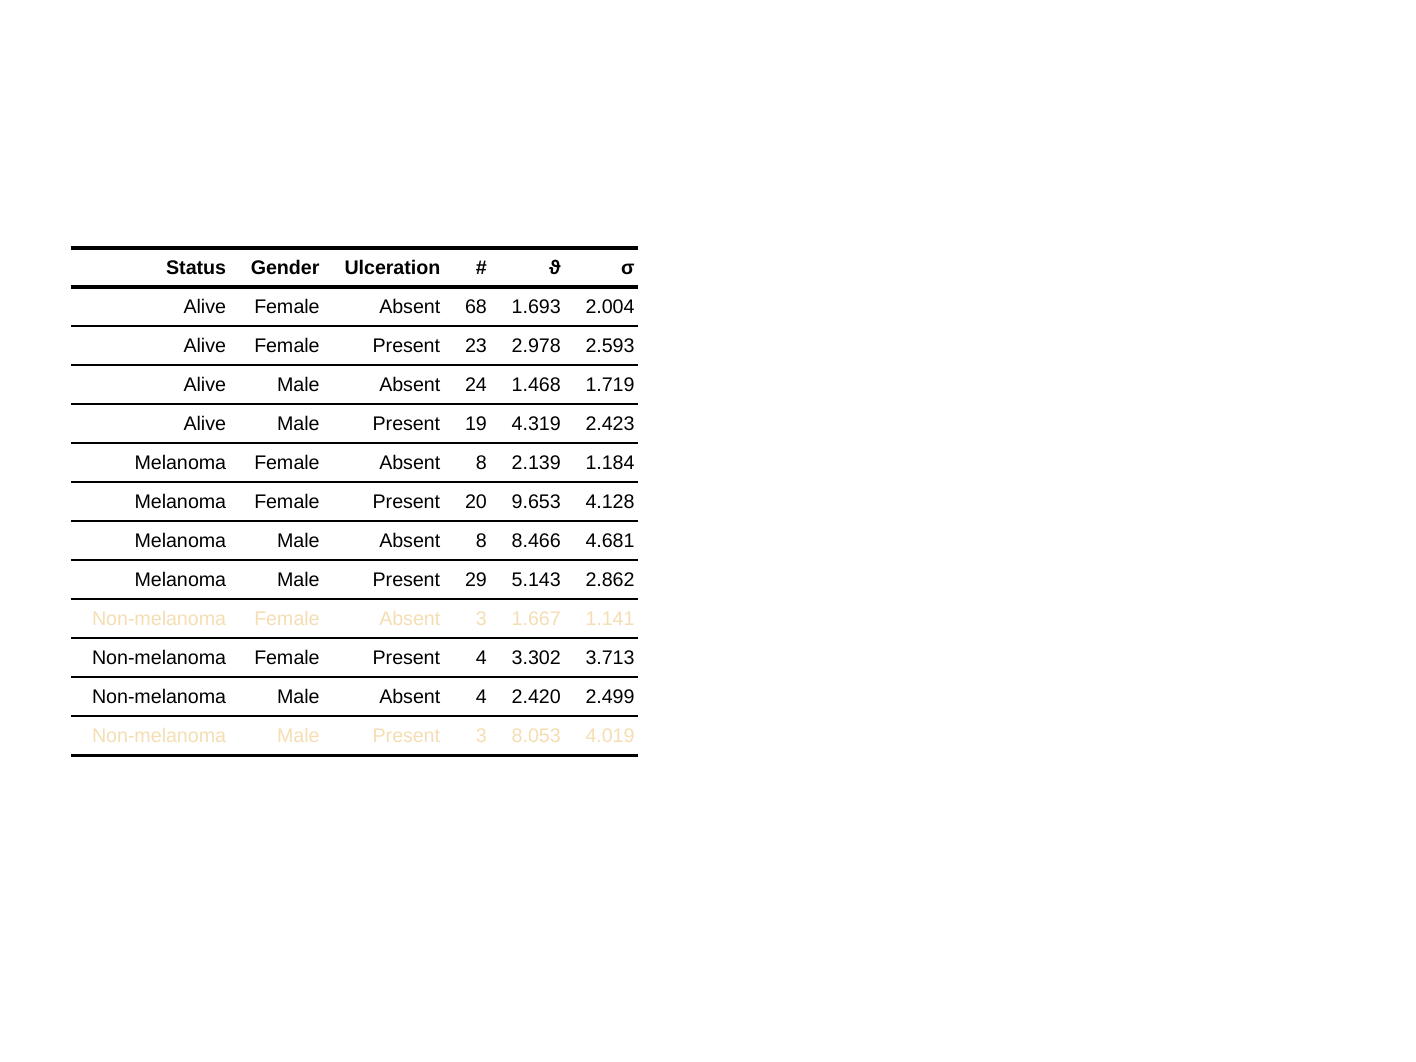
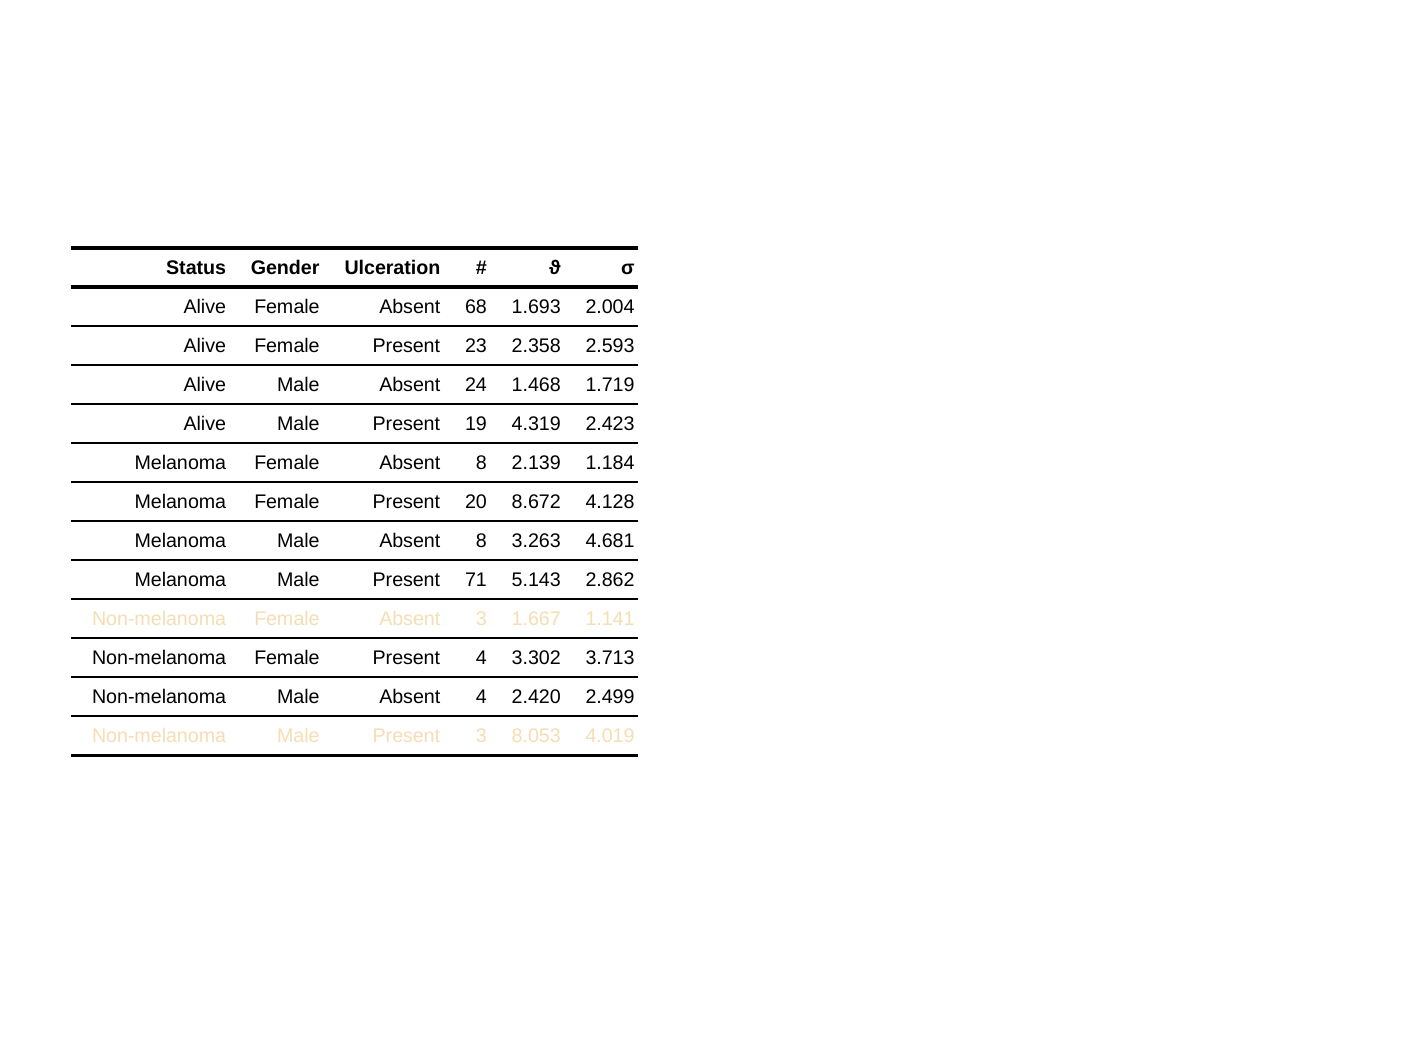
2.978: 2.978 -> 2.358
9.653: 9.653 -> 8.672
8.466: 8.466 -> 3.263
29: 29 -> 71
